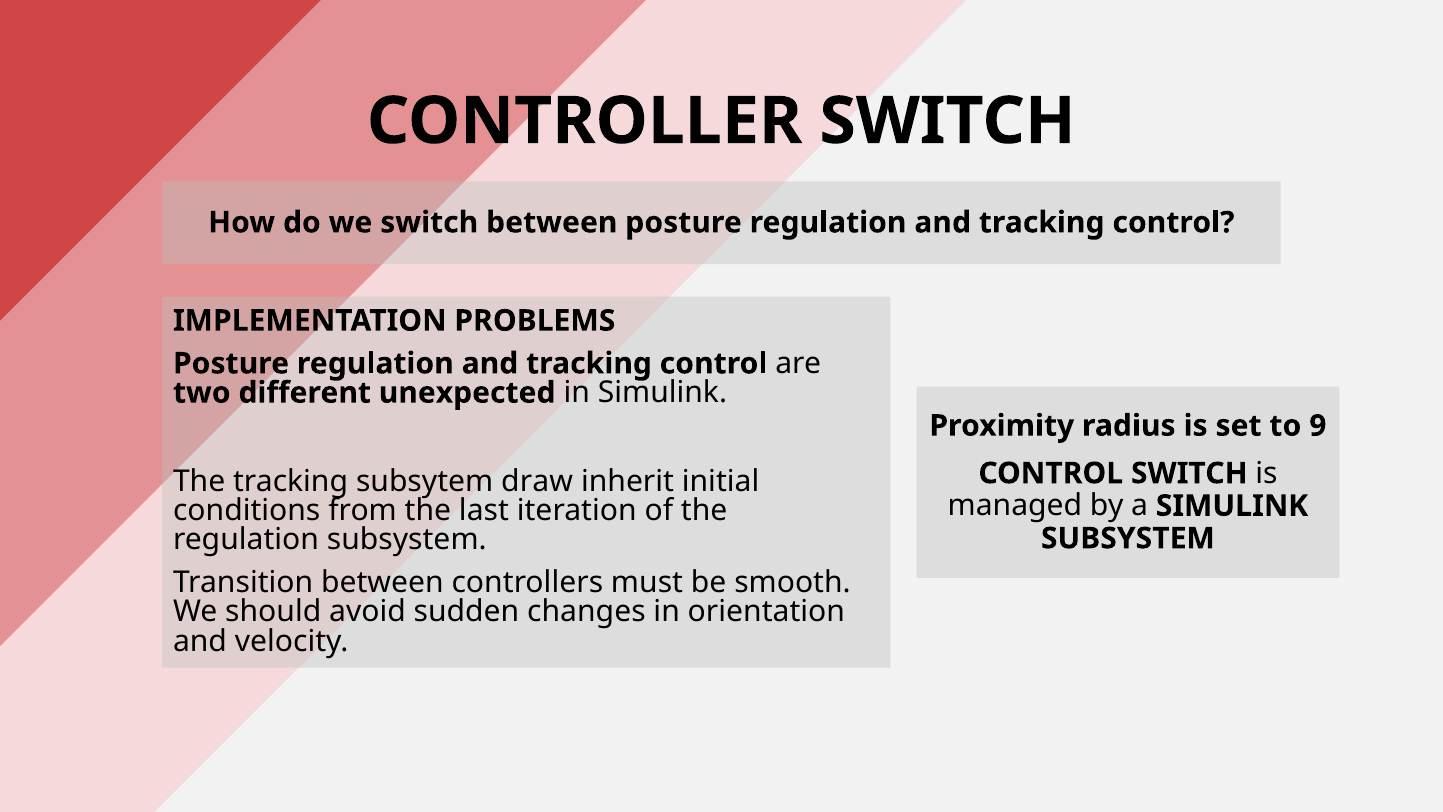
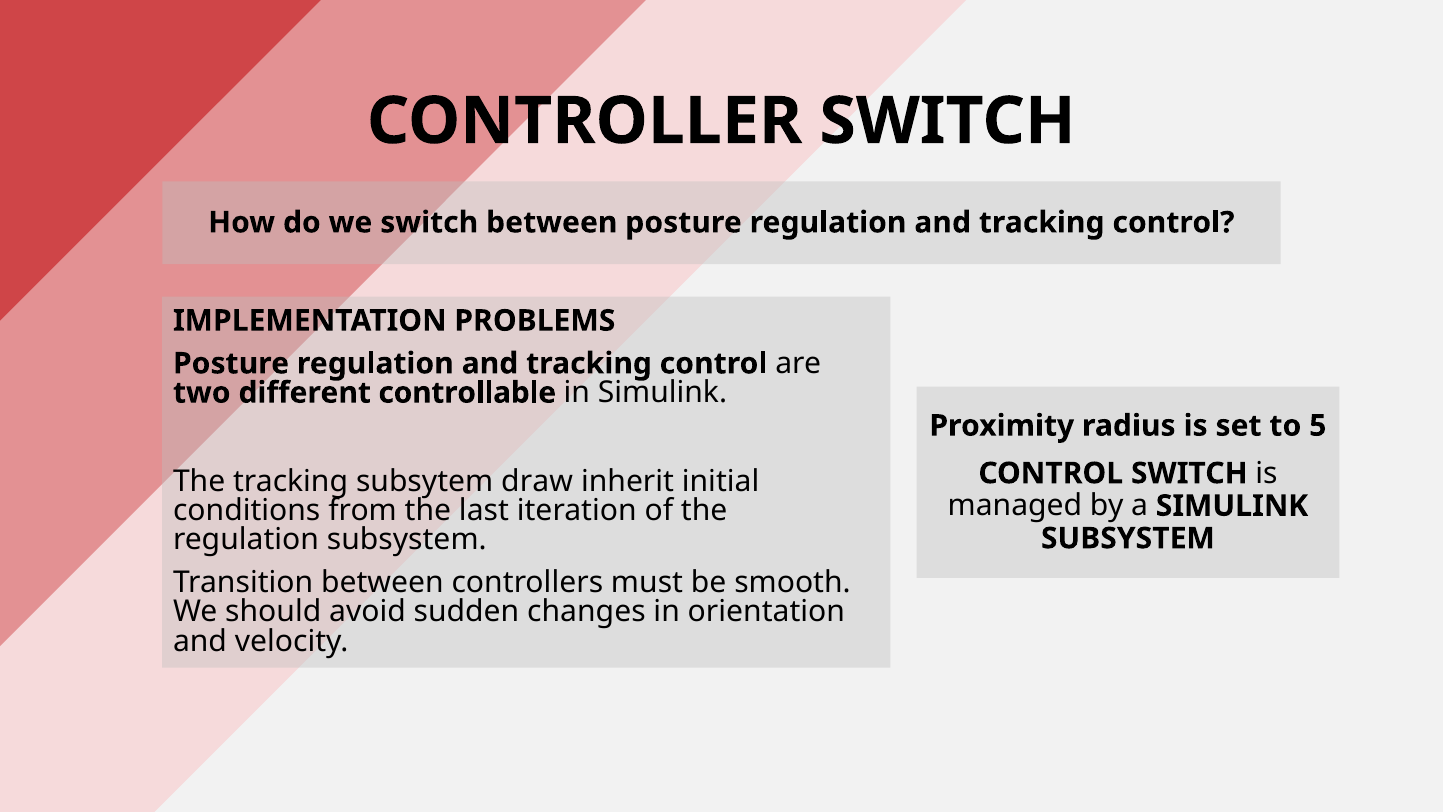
unexpected: unexpected -> controllable
9: 9 -> 5
